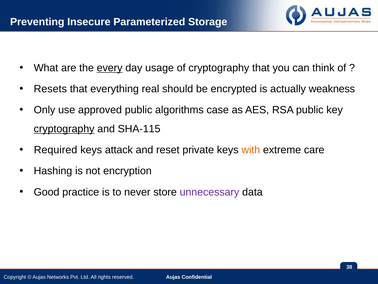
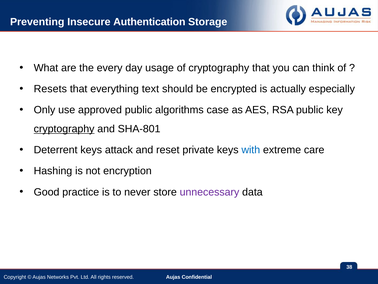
Parameterized: Parameterized -> Authentication
every underline: present -> none
real: real -> text
weakness: weakness -> especially
SHA-115: SHA-115 -> SHA-801
Required: Required -> Deterrent
with colour: orange -> blue
